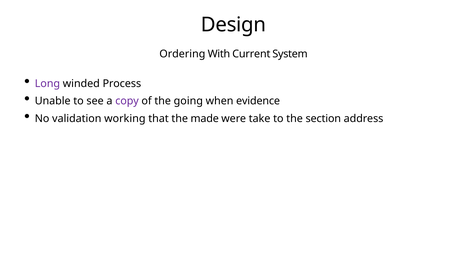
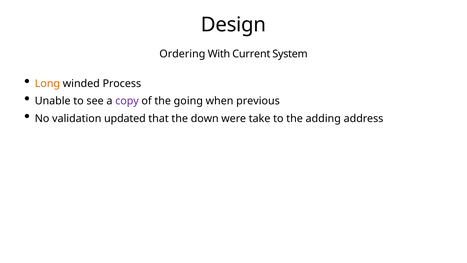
Long colour: purple -> orange
evidence: evidence -> previous
working: working -> updated
made: made -> down
section: section -> adding
